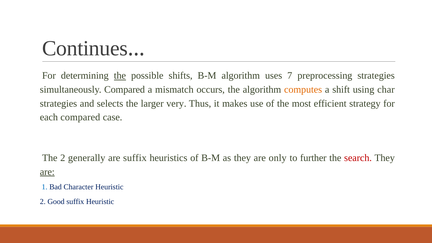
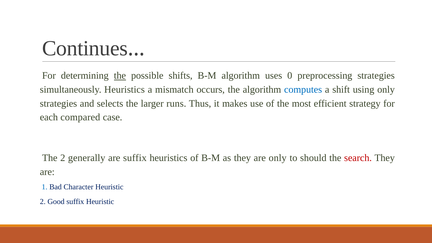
7: 7 -> 0
simultaneously Compared: Compared -> Heuristics
computes colour: orange -> blue
using char: char -> only
very: very -> runs
further: further -> should
are at (47, 172) underline: present -> none
